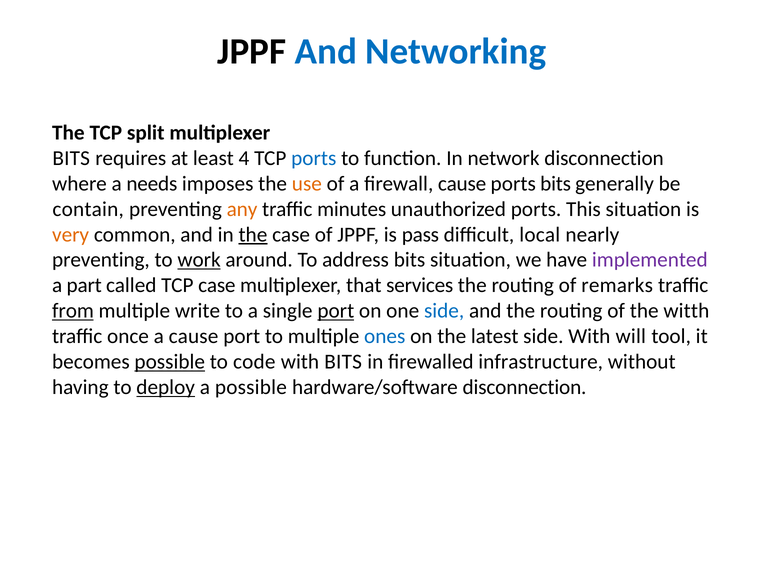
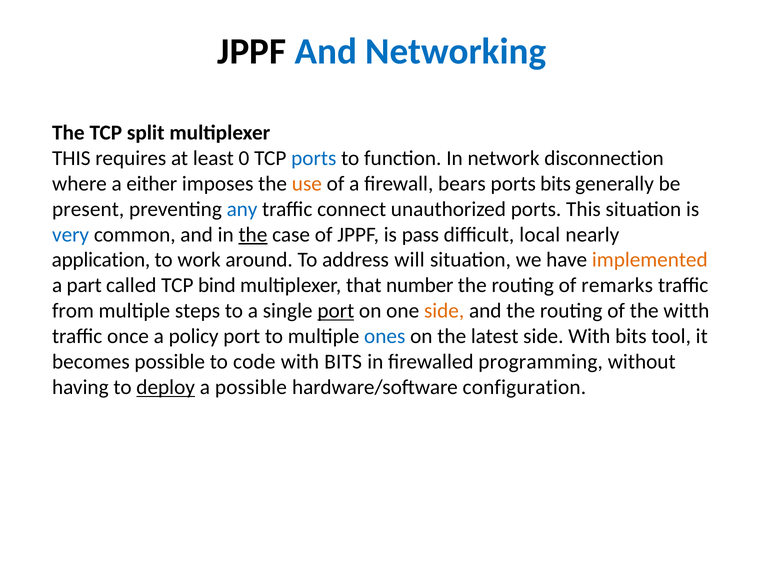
BITS at (71, 158): BITS -> THIS
4: 4 -> 0
needs: needs -> either
firewall cause: cause -> bears
contain: contain -> present
any colour: orange -> blue
minutes: minutes -> connect
very colour: orange -> blue
preventing at (101, 260): preventing -> application
work underline: present -> none
address bits: bits -> will
implemented colour: purple -> orange
TCP case: case -> bind
services: services -> number
from underline: present -> none
write: write -> steps
side at (444, 311) colour: blue -> orange
a cause: cause -> policy
side With will: will -> bits
possible at (170, 362) underline: present -> none
infrastructure: infrastructure -> programming
hardware/software disconnection: disconnection -> configuration
